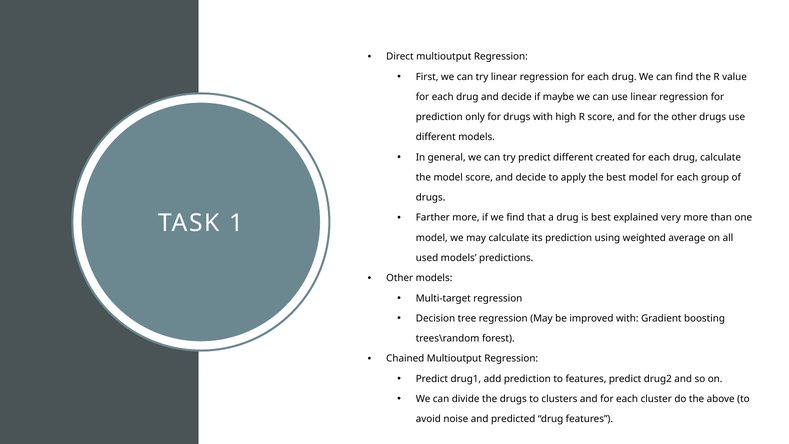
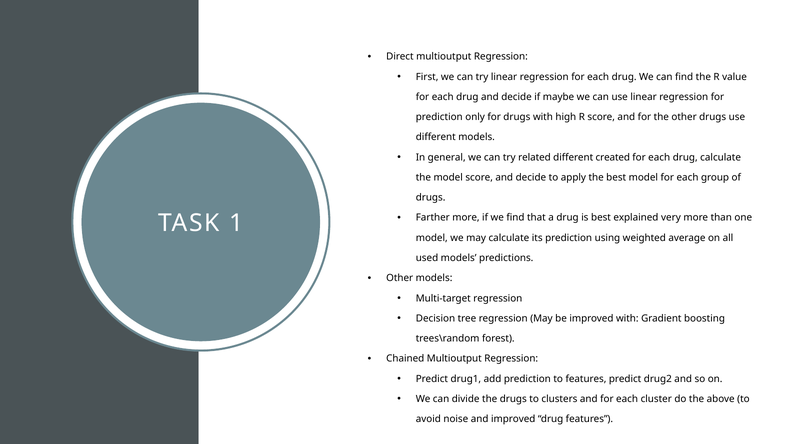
try predict: predict -> related
and predicted: predicted -> improved
